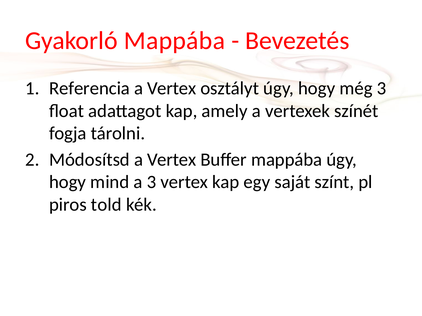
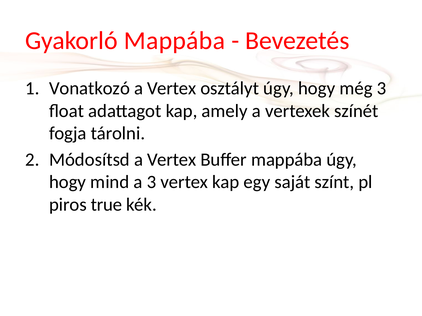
Referencia: Referencia -> Vonatkozó
told: told -> true
